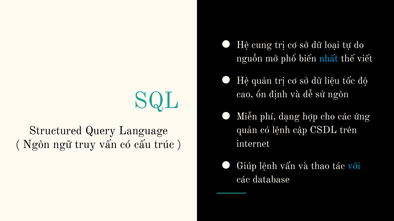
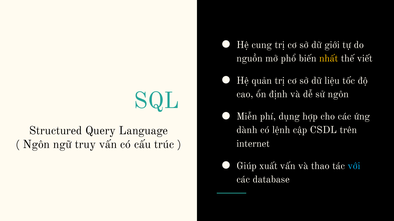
loại: loại -> giới
nhất colour: light blue -> yellow
dạng: dạng -> dụng
quản at (247, 130): quản -> dành
Giúp lệnh: lệnh -> xuất
